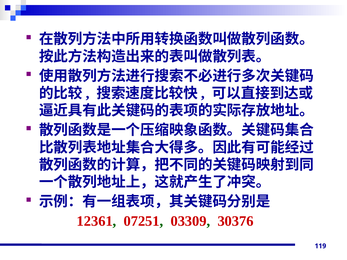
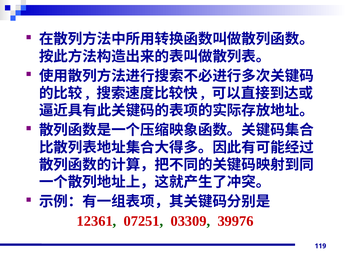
30376: 30376 -> 39976
